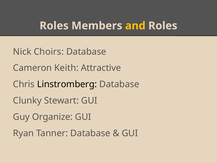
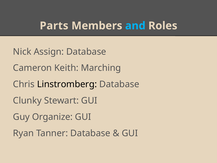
Roles at (54, 26): Roles -> Parts
and colour: yellow -> light blue
Choirs: Choirs -> Assign
Attractive: Attractive -> Marching
